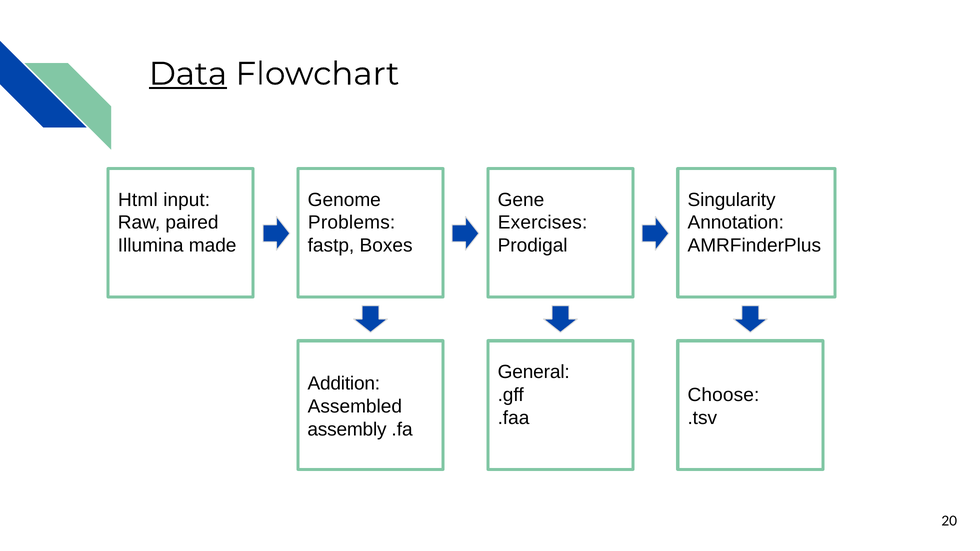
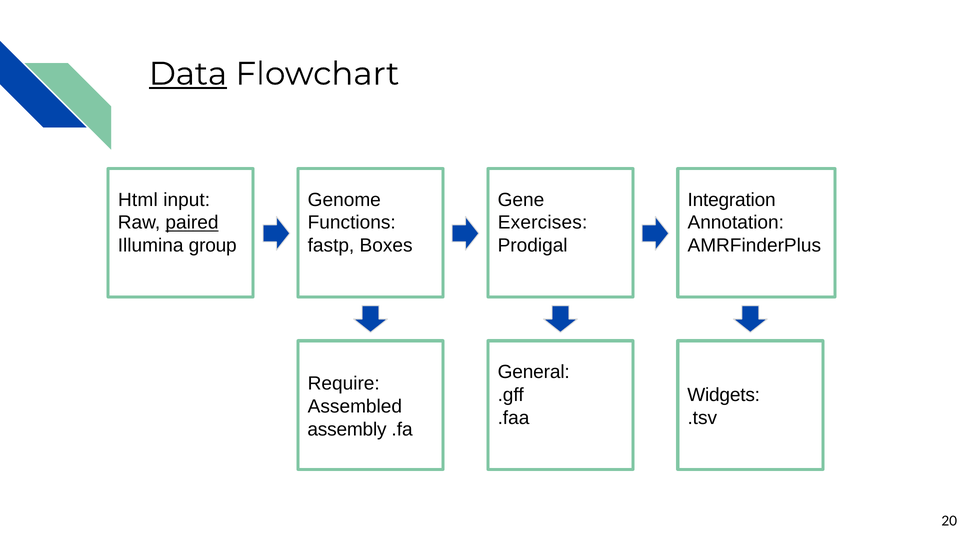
Singularity: Singularity -> Integration
paired underline: none -> present
Problems: Problems -> Functions
made: made -> group
Addition: Addition -> Require
Choose: Choose -> Widgets
